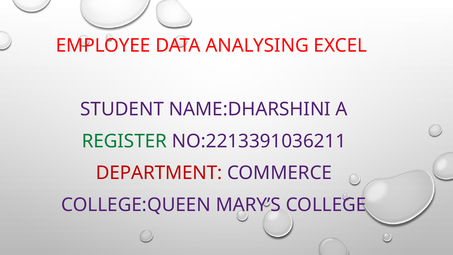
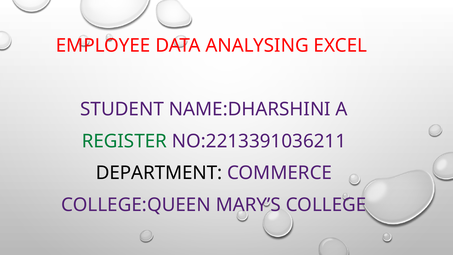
DEPARTMENT colour: red -> black
